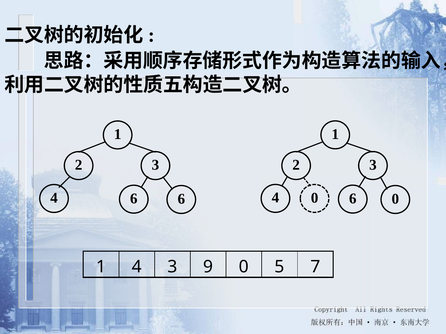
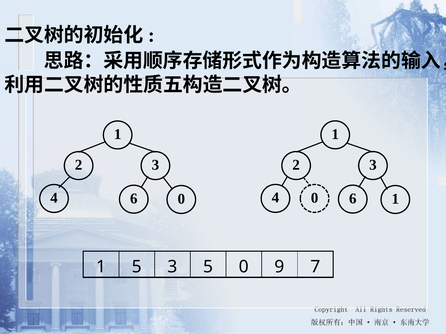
6 0: 0 -> 1
6 6: 6 -> 0
1 4: 4 -> 5
3 9: 9 -> 5
5: 5 -> 9
